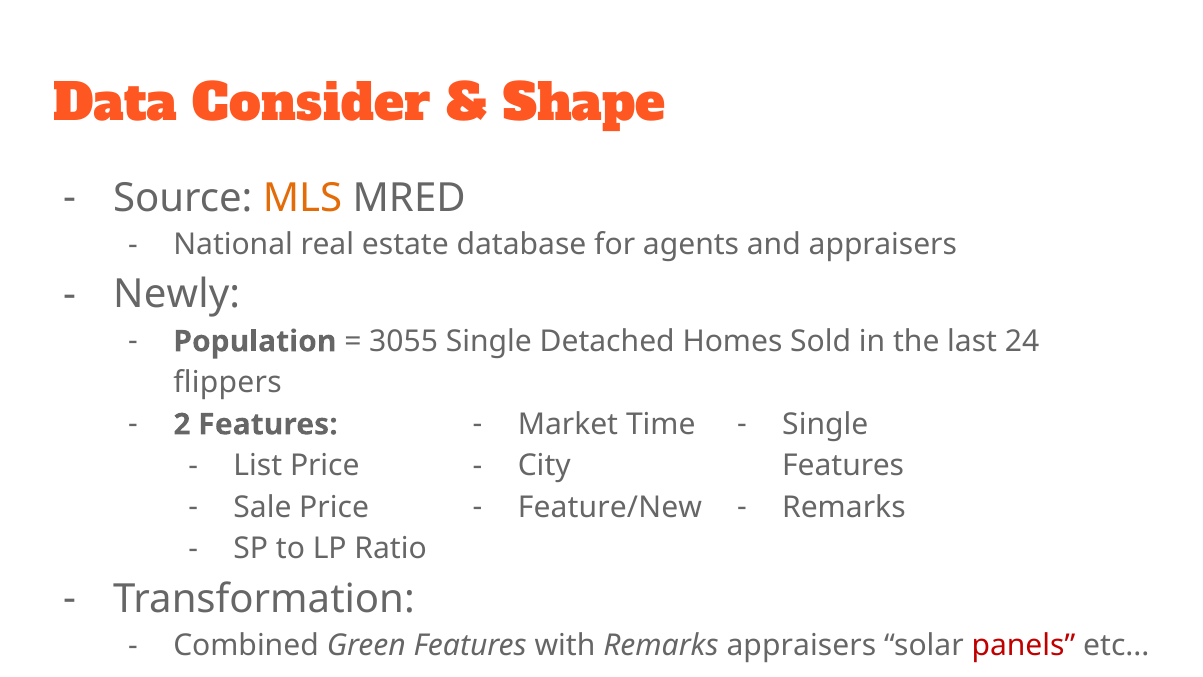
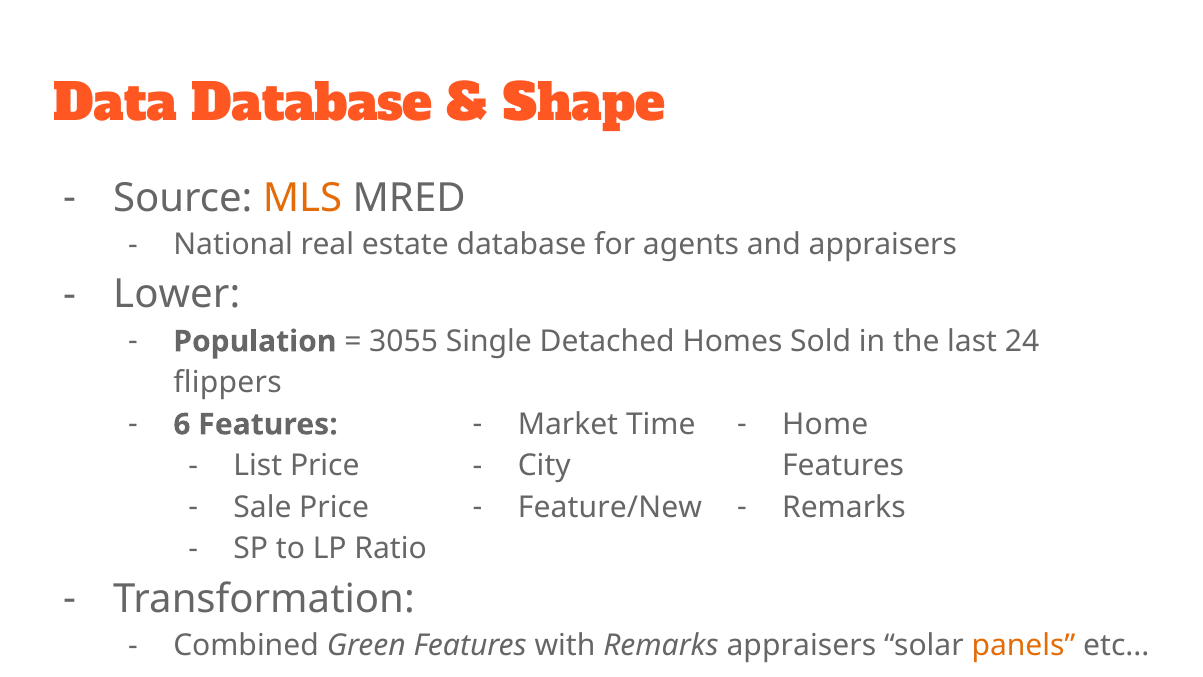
Data Consider: Consider -> Database
Newly: Newly -> Lower
2: 2 -> 6
Single at (825, 424): Single -> Home
panels colour: red -> orange
